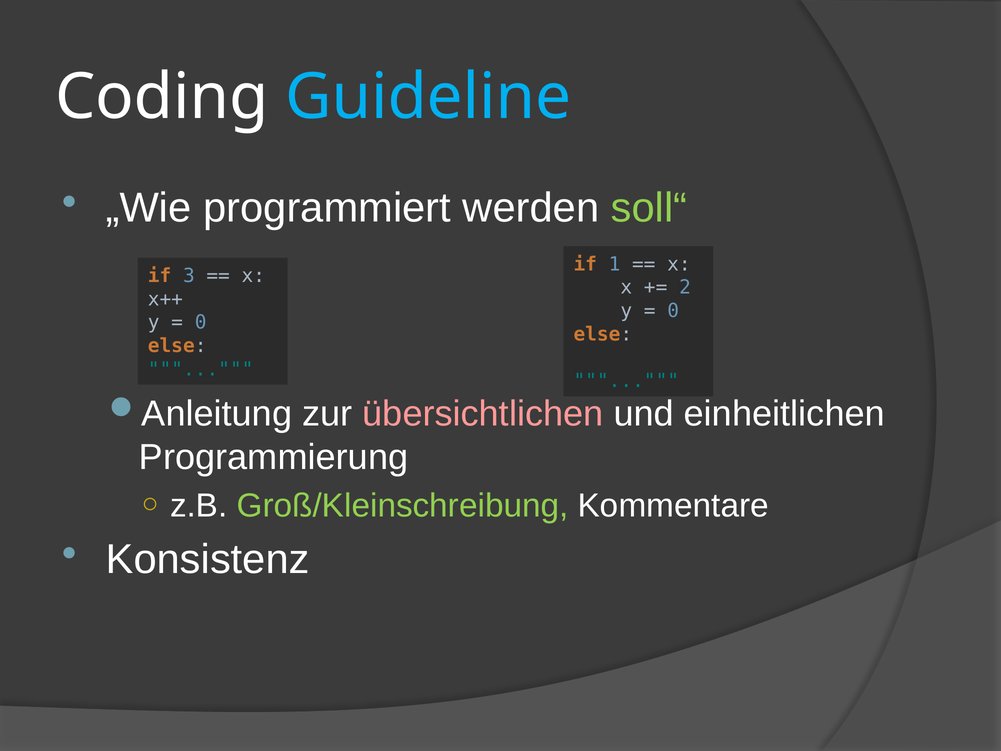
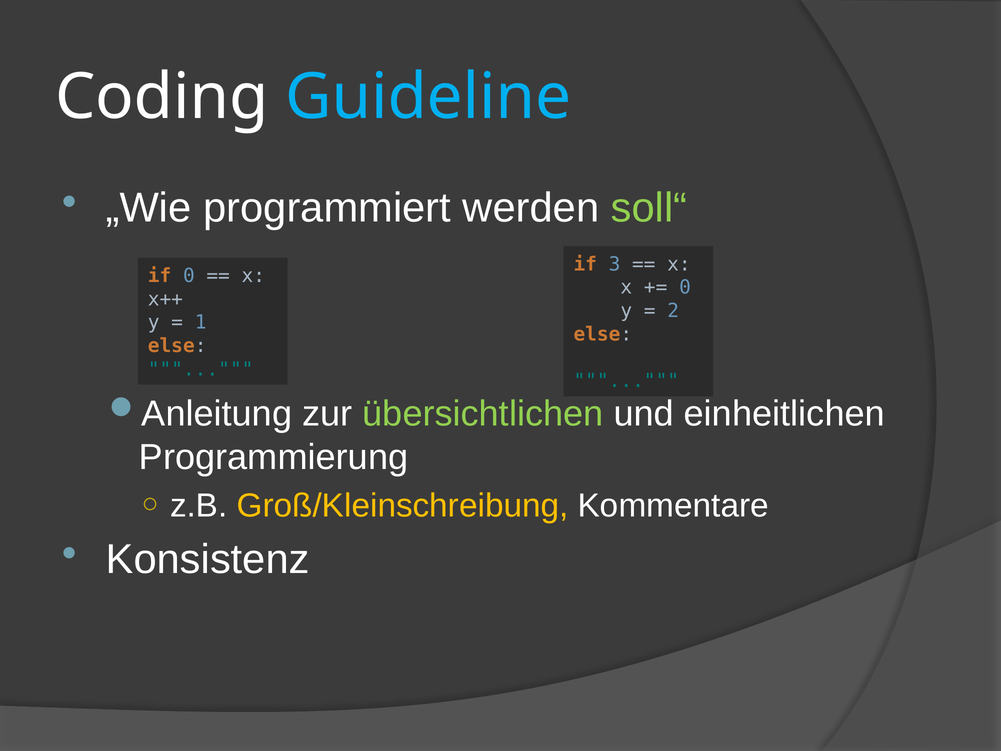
1: 1 -> 3
if 3: 3 -> 0
2 at (685, 287): 2 -> 0
0 at (673, 311): 0 -> 2
0 at (201, 322): 0 -> 1
übersichtlichen colour: pink -> light green
Groß/Kleinschreibung colour: light green -> yellow
